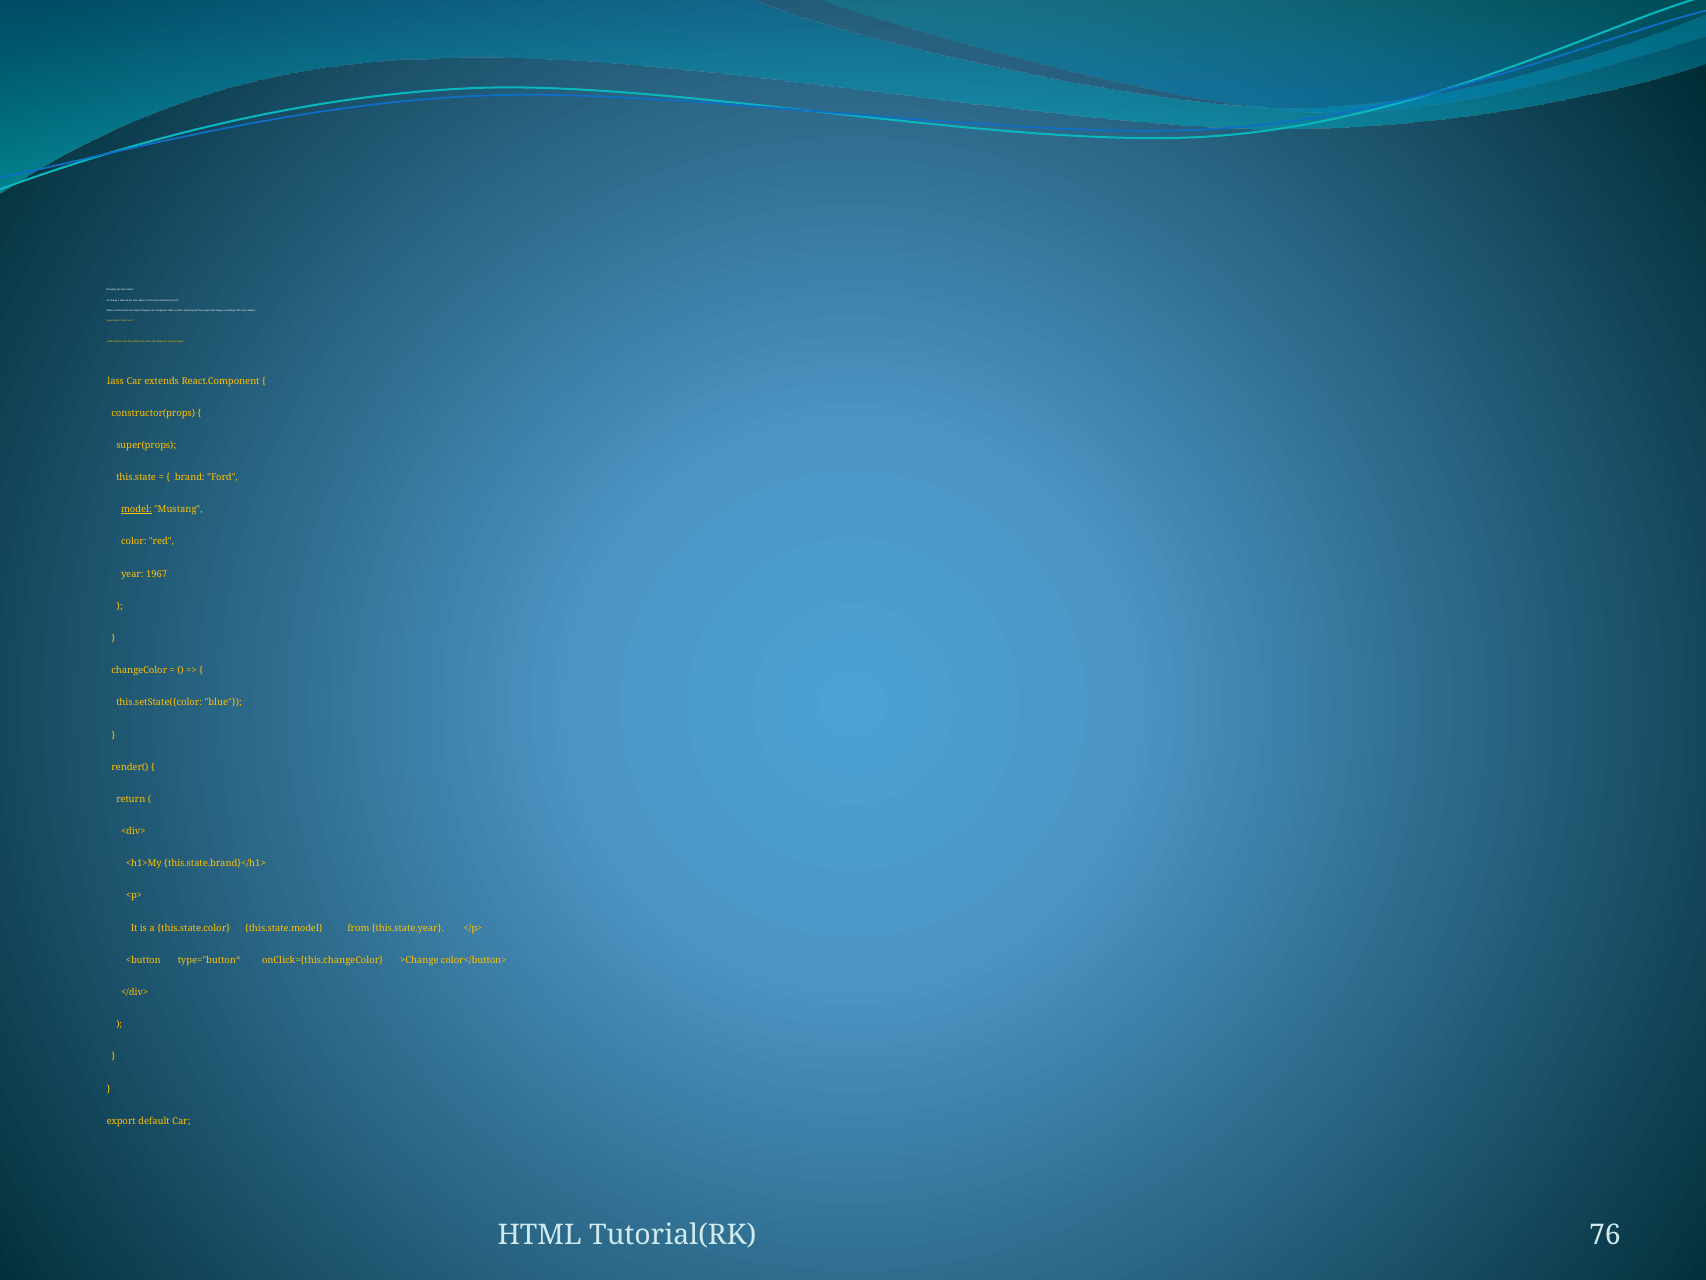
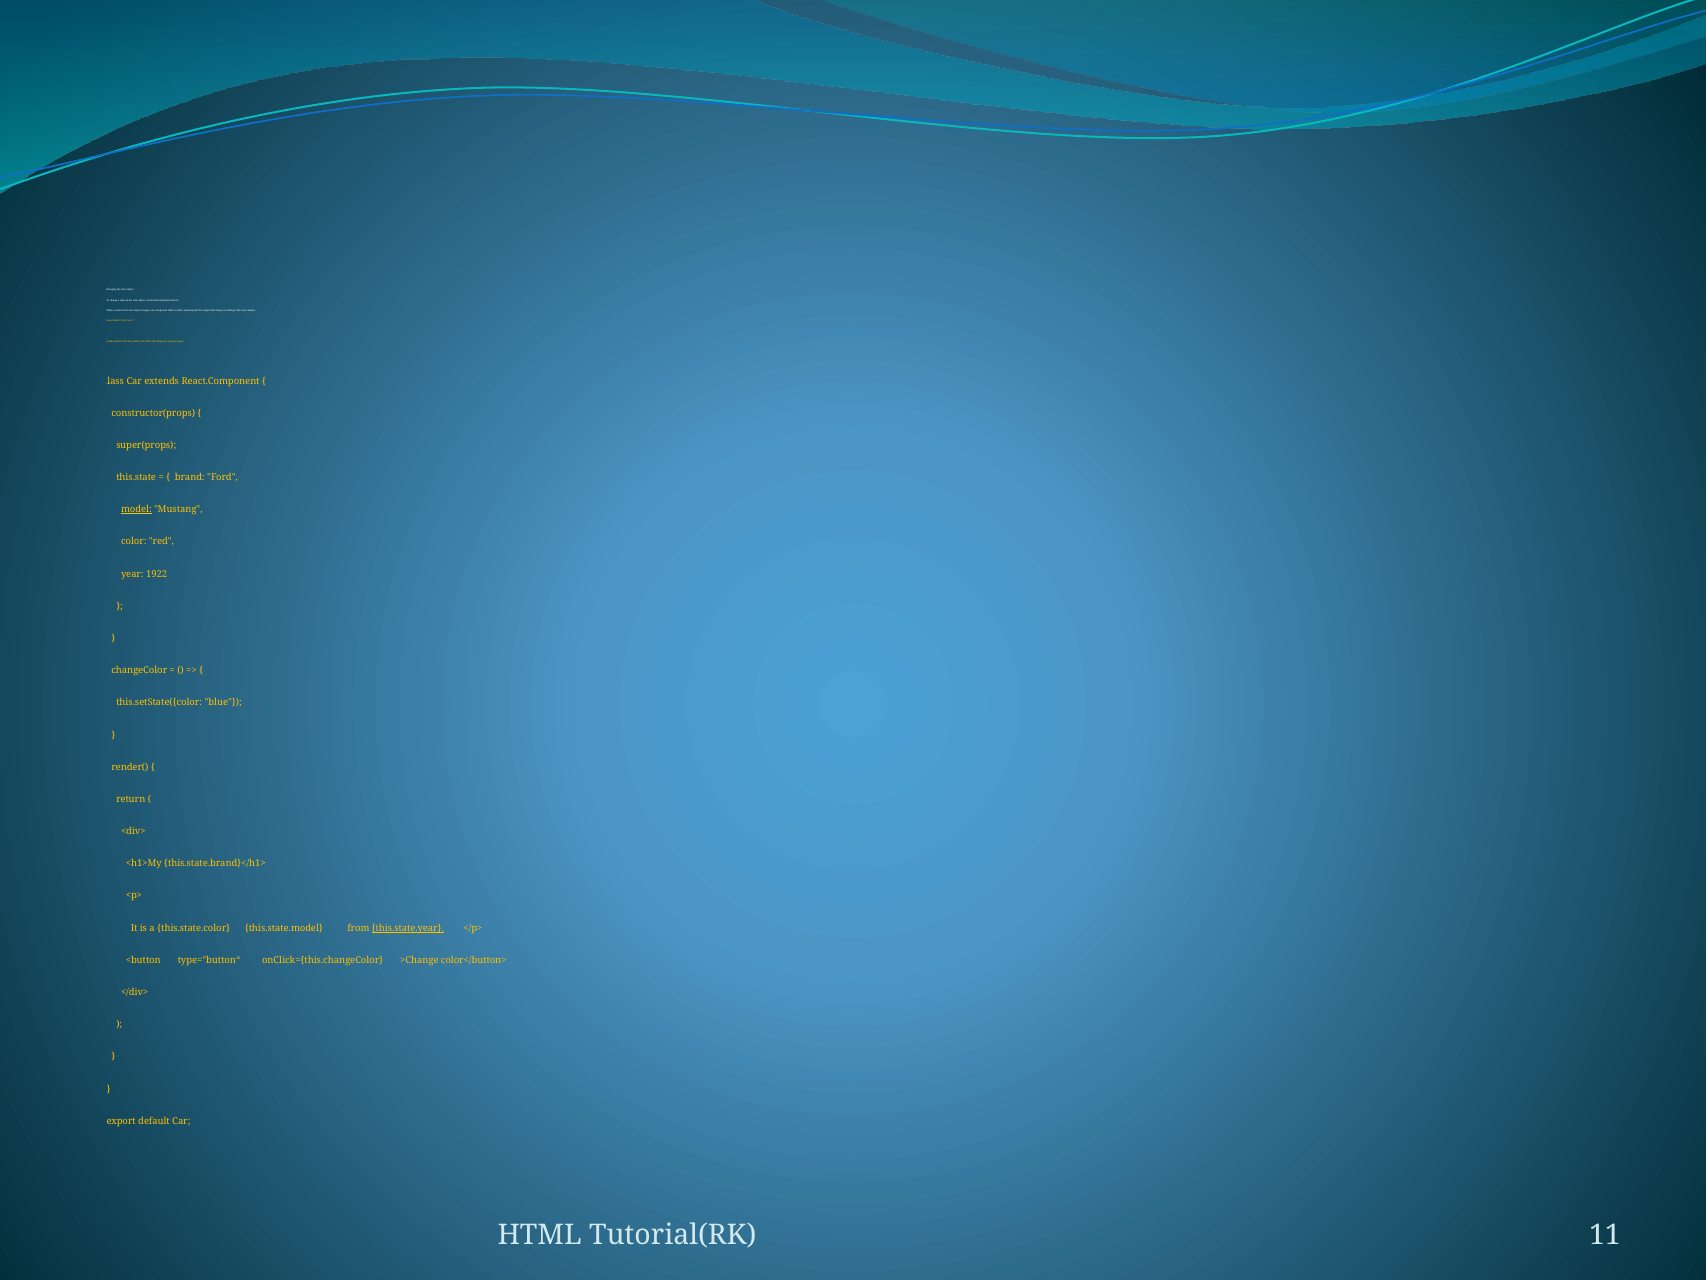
1967: 1967 -> 1922
this.state.year underline: none -> present
76: 76 -> 11
